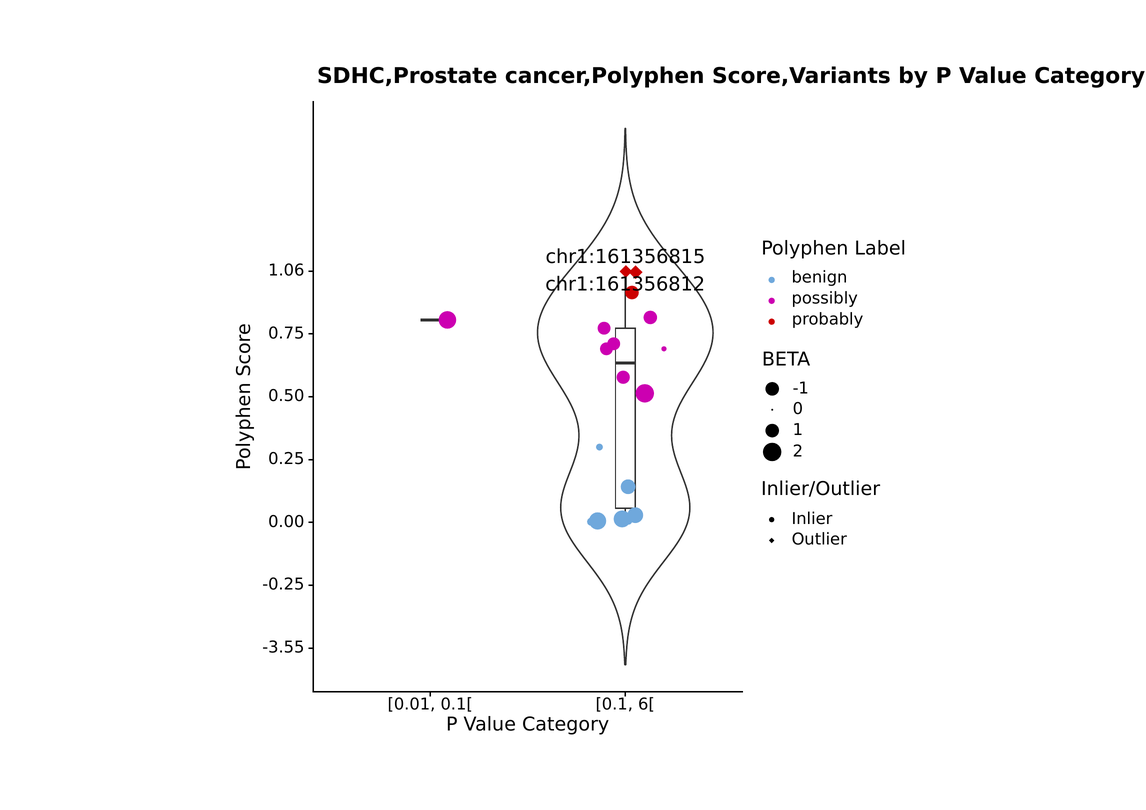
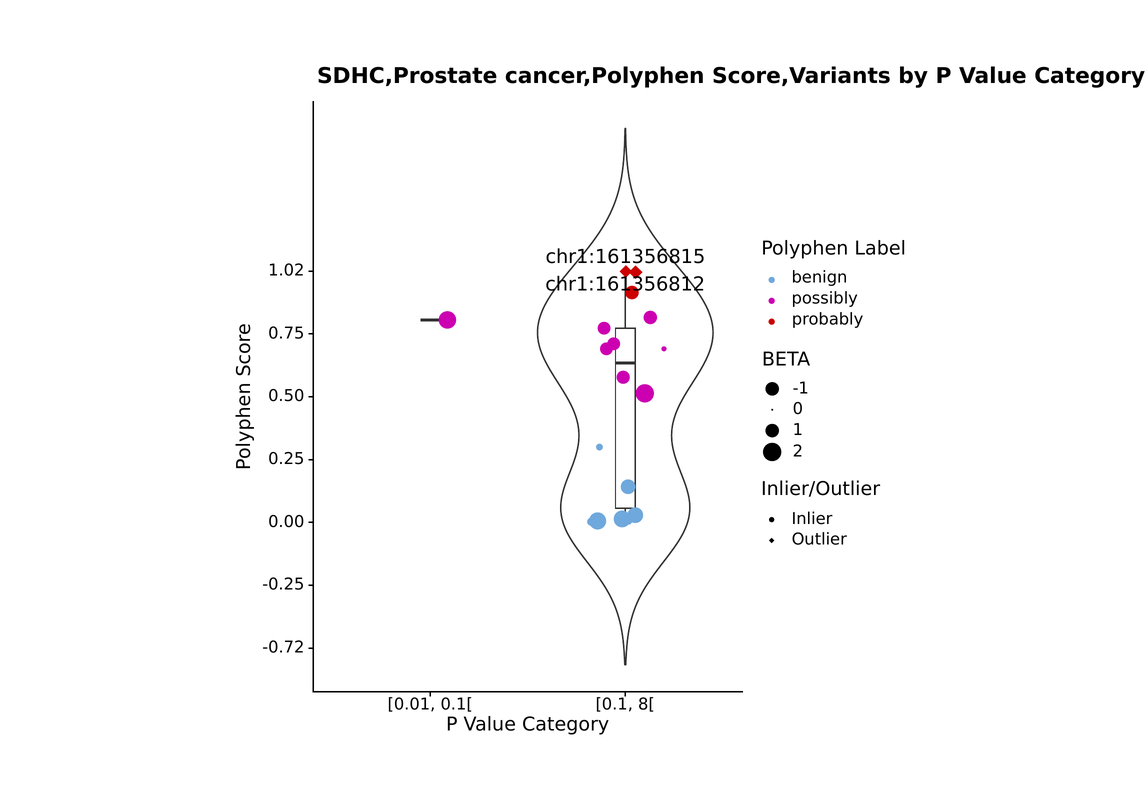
1.06: 1.06 -> 1.02
-3.55: -3.55 -> -0.72
6[: 6[ -> 8[
